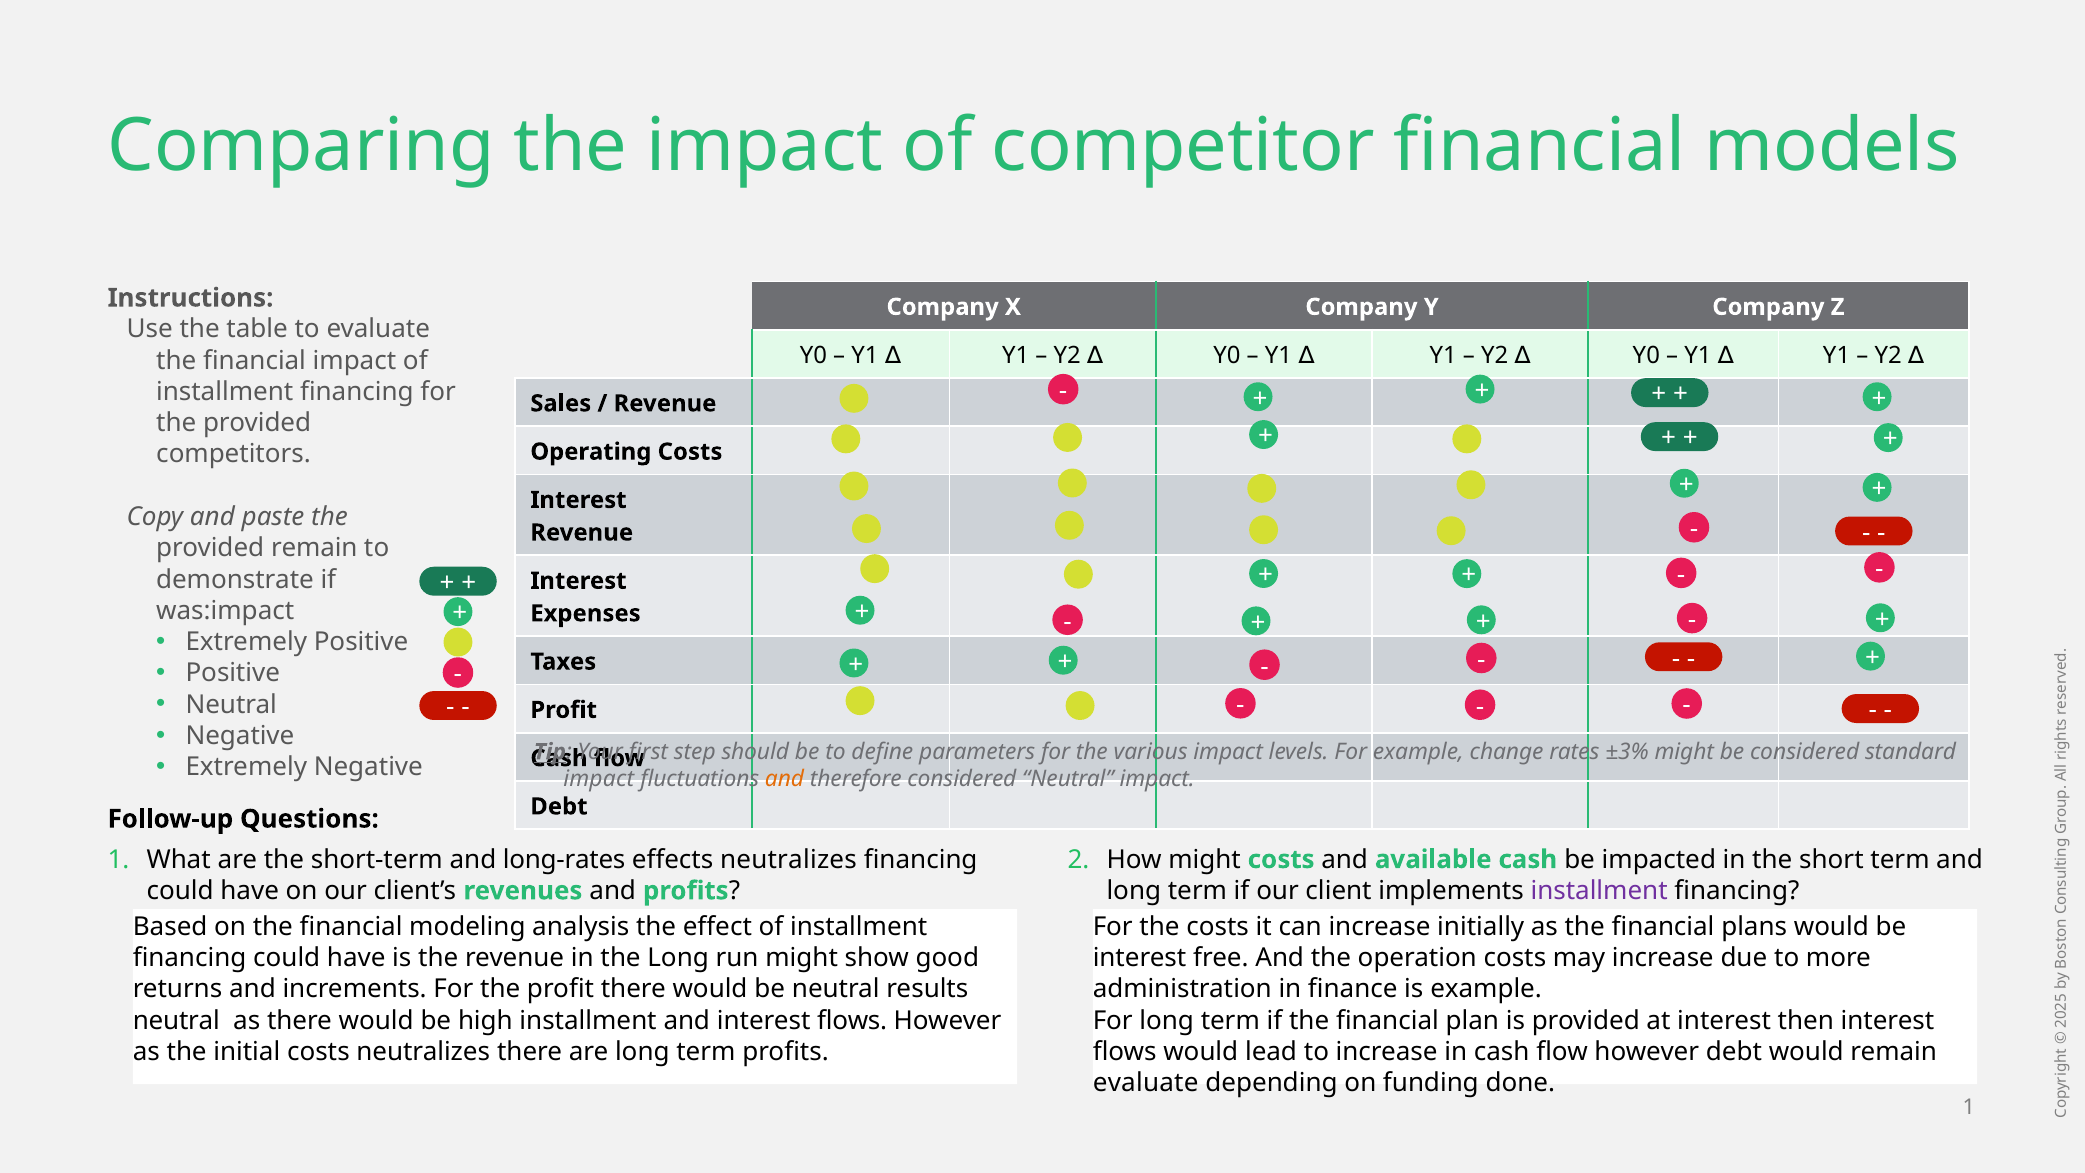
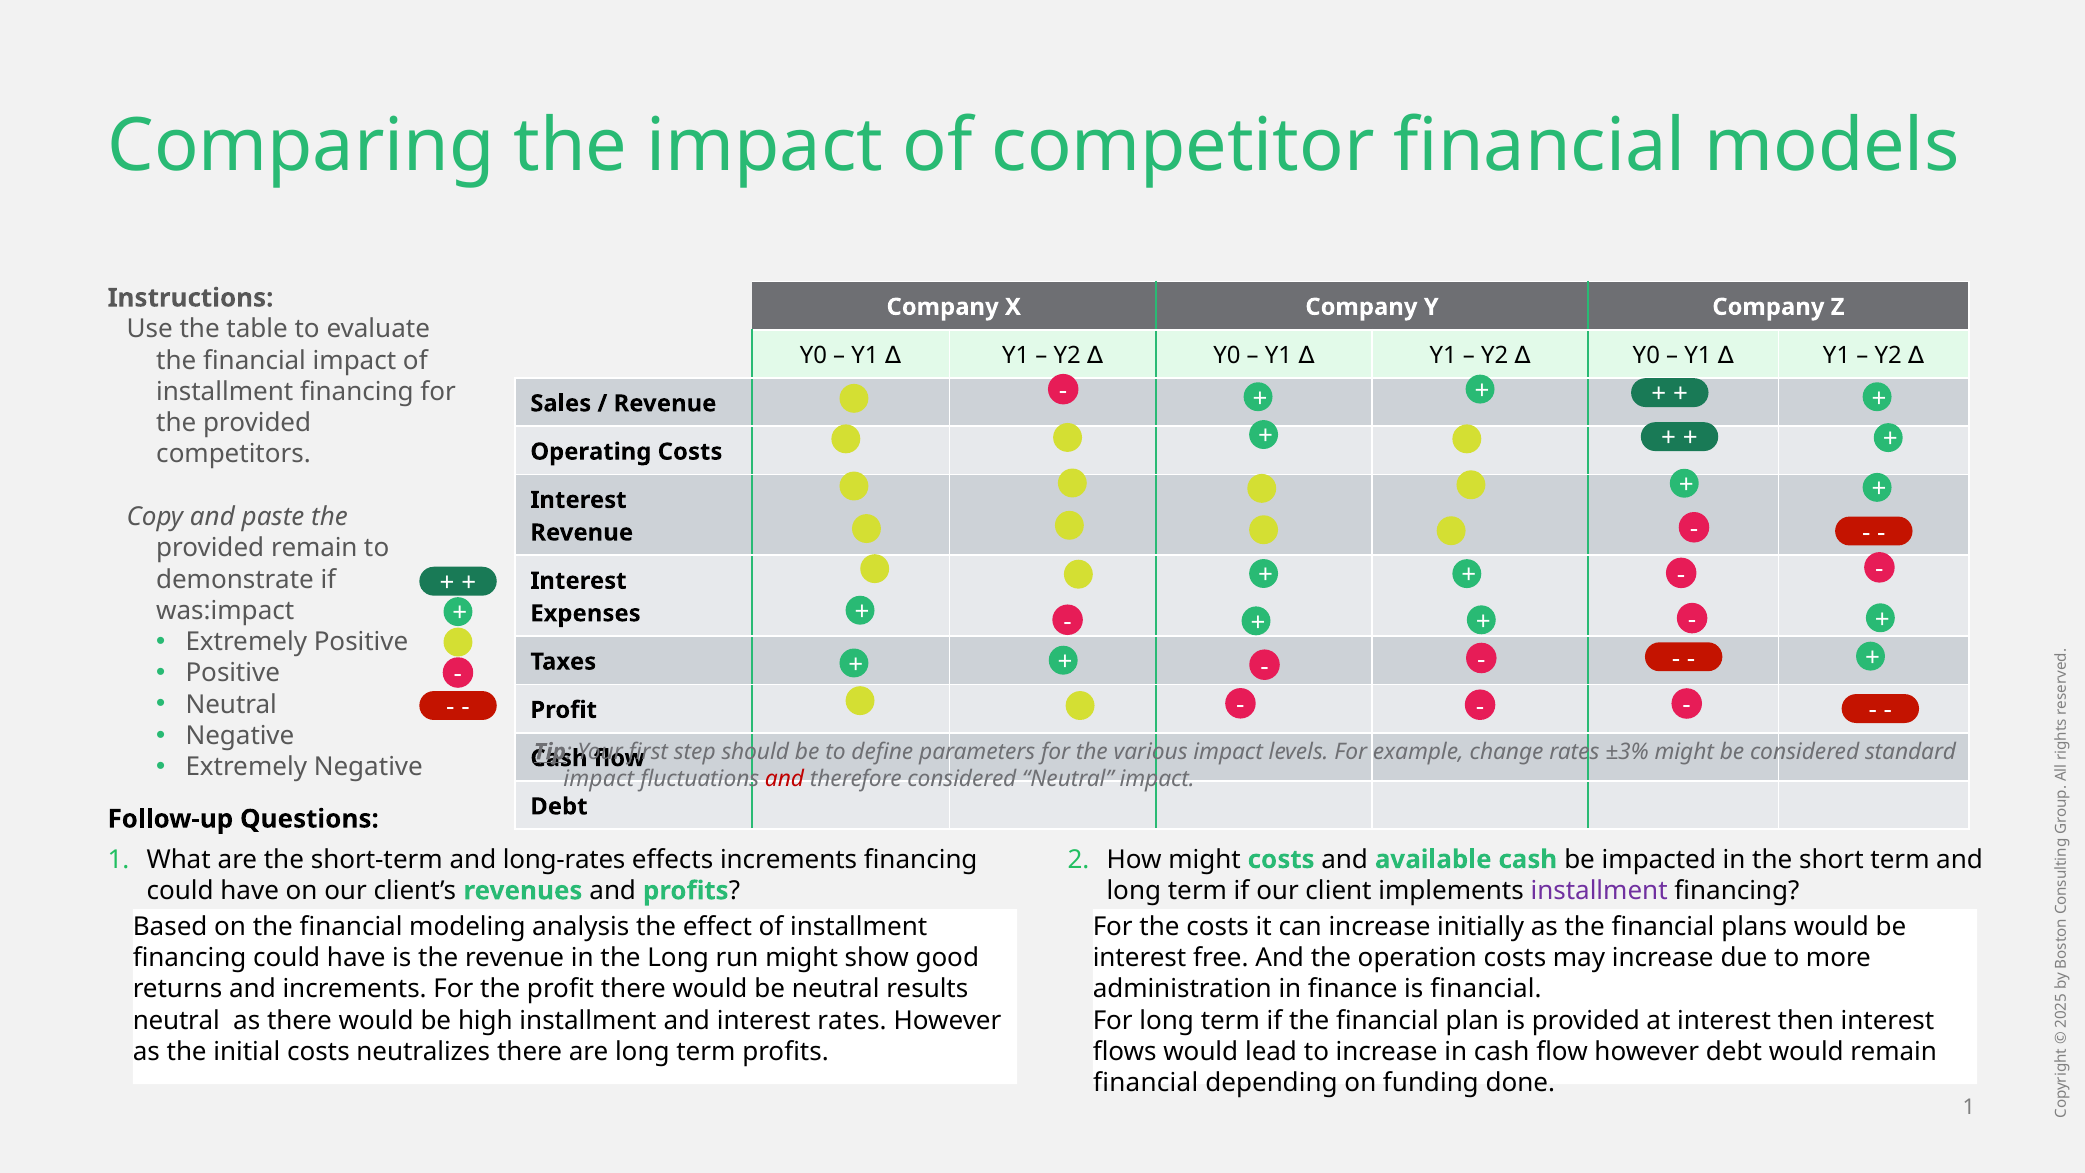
and at (785, 779) colour: orange -> red
effects neutralizes: neutralizes -> increments
is example: example -> financial
and interest flows: flows -> rates
evaluate at (1146, 1083): evaluate -> financial
